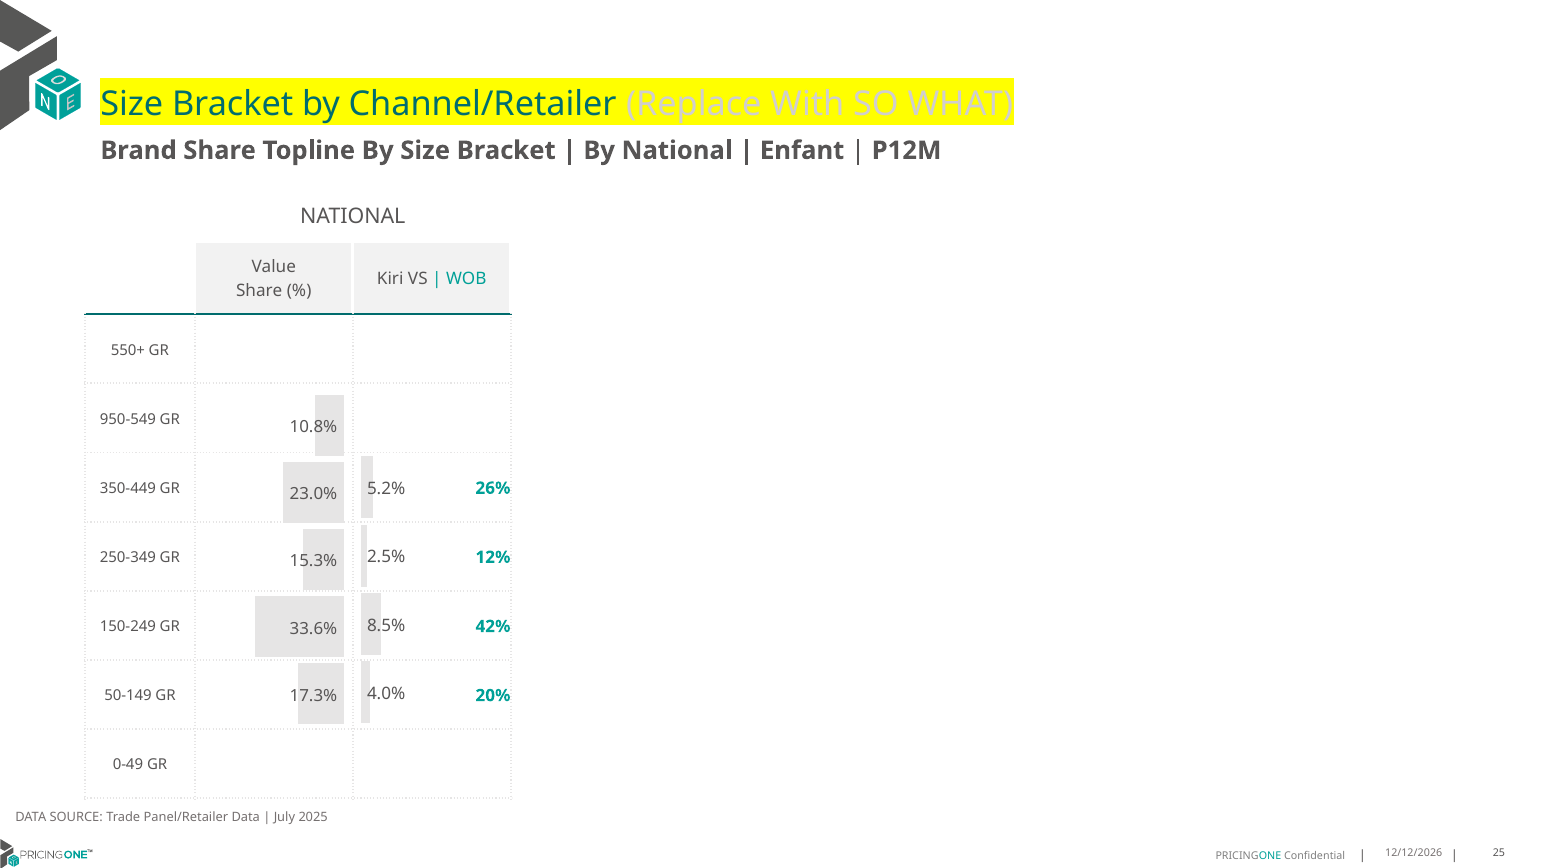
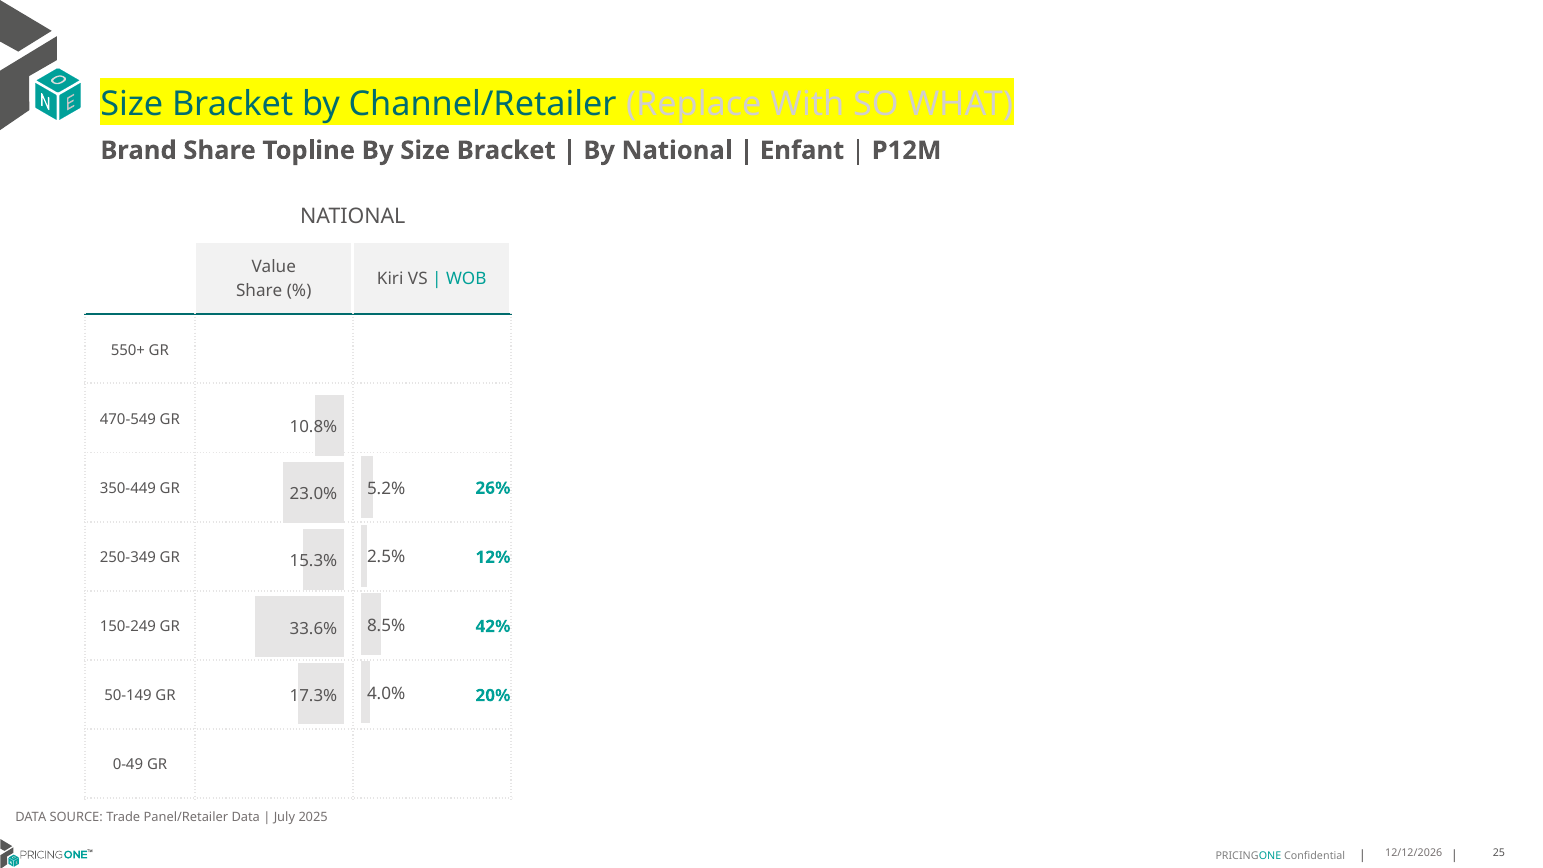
950-549: 950-549 -> 470-549
